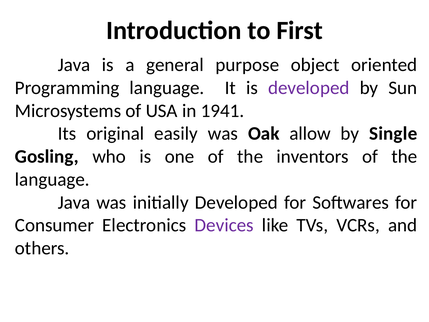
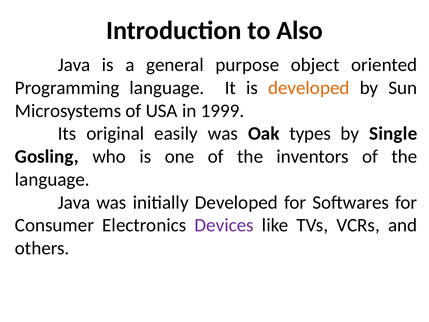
First: First -> Also
developed at (309, 88) colour: purple -> orange
1941: 1941 -> 1999
allow: allow -> types
